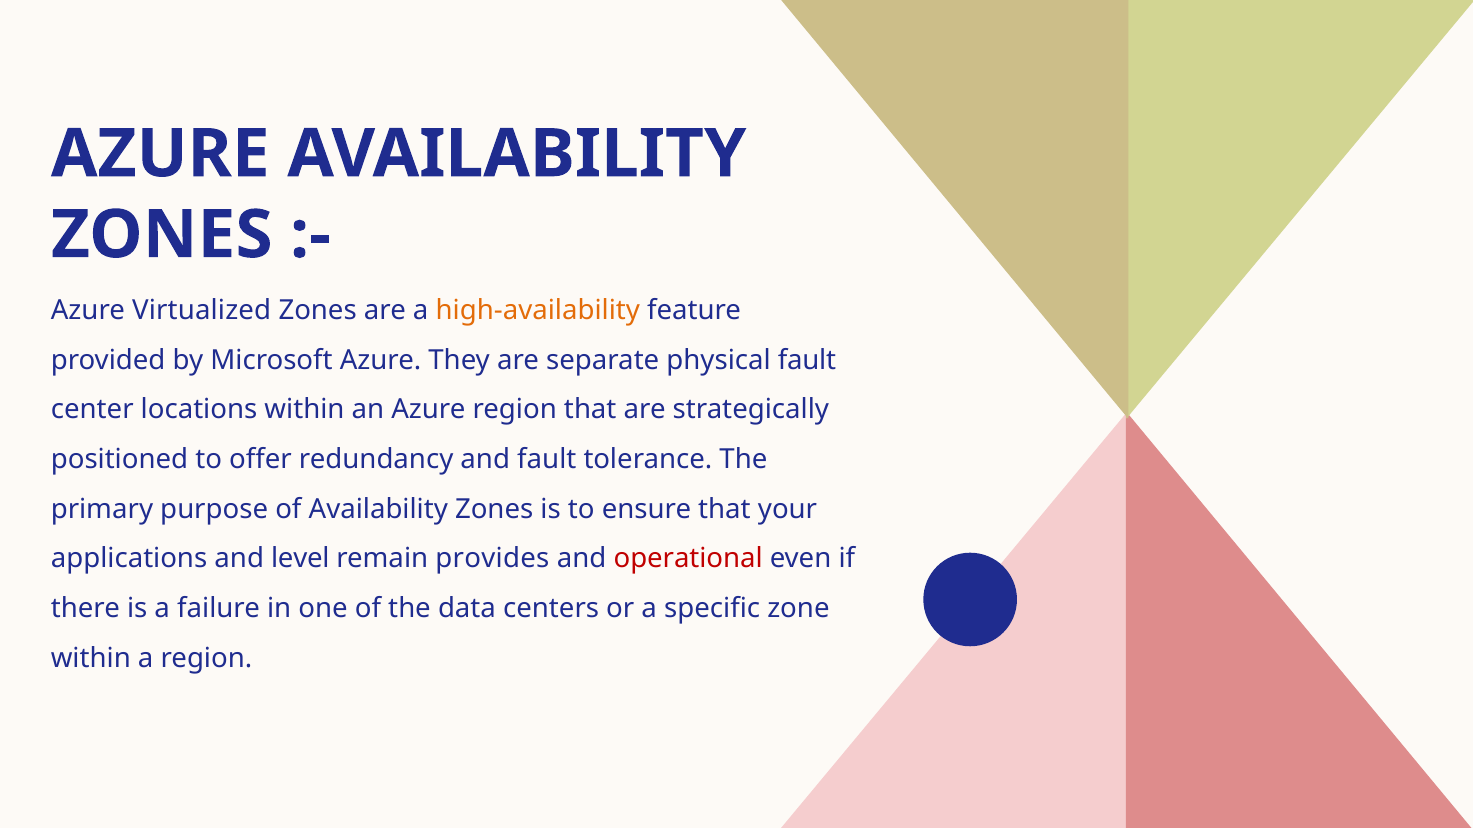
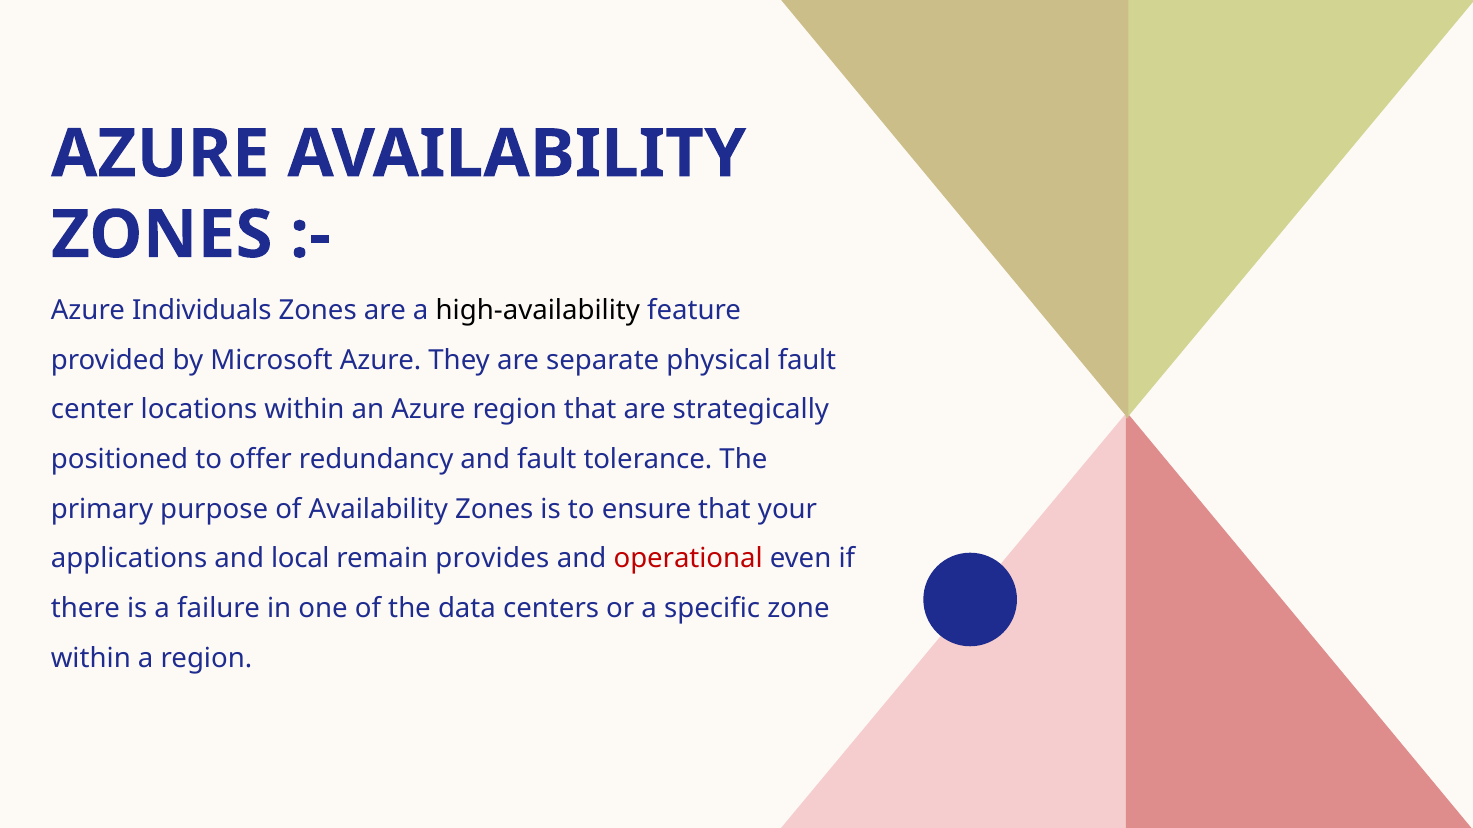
Virtualized: Virtualized -> Individuals
high-availability colour: orange -> black
level: level -> local
